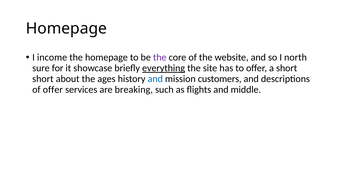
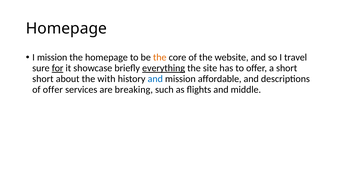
I income: income -> mission
the at (160, 57) colour: purple -> orange
north: north -> travel
for underline: none -> present
ages: ages -> with
customers: customers -> affordable
